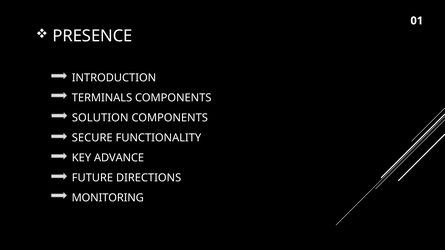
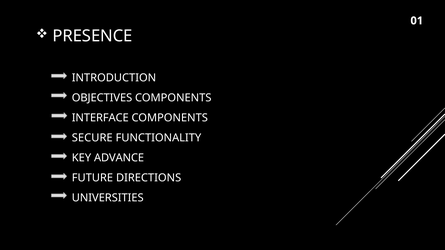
TERMINALS: TERMINALS -> OBJECTIVES
SOLUTION: SOLUTION -> INTERFACE
MONITORING: MONITORING -> UNIVERSITIES
